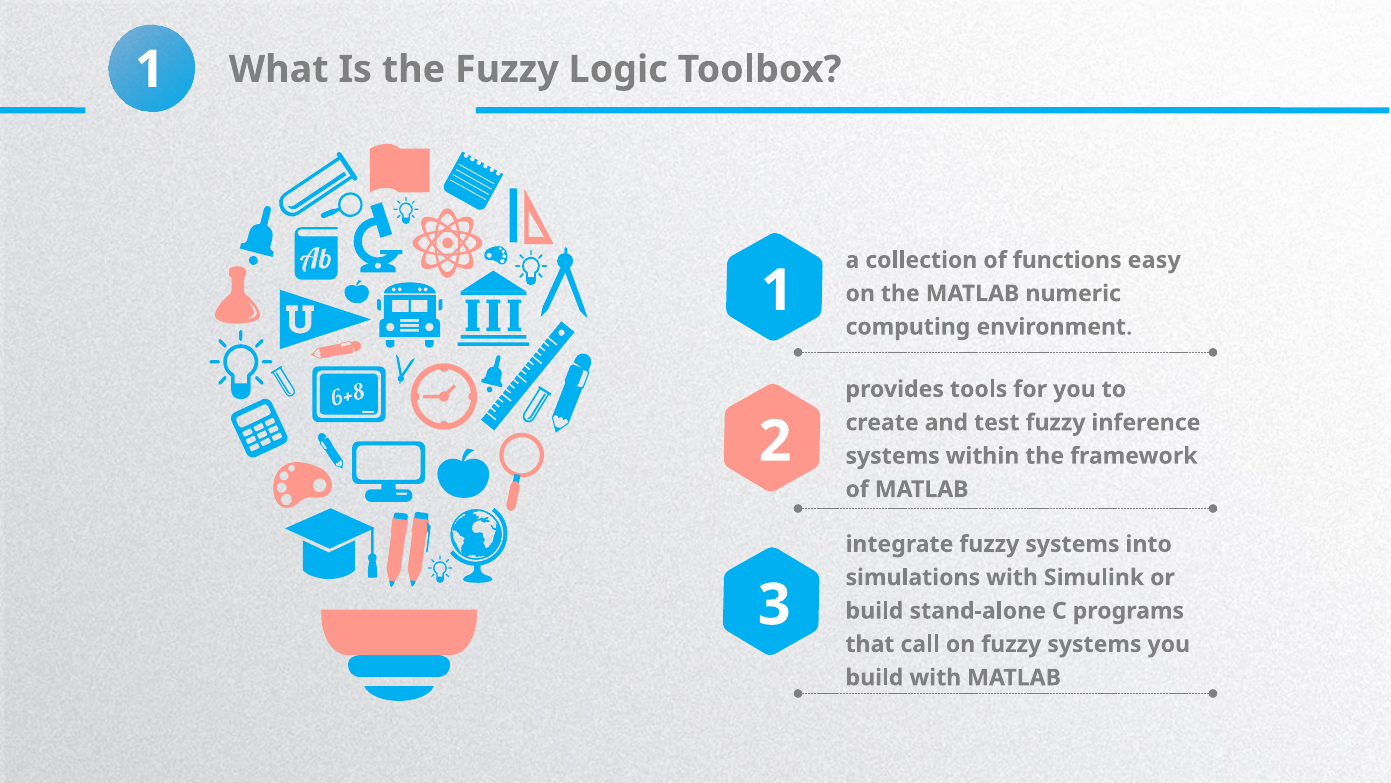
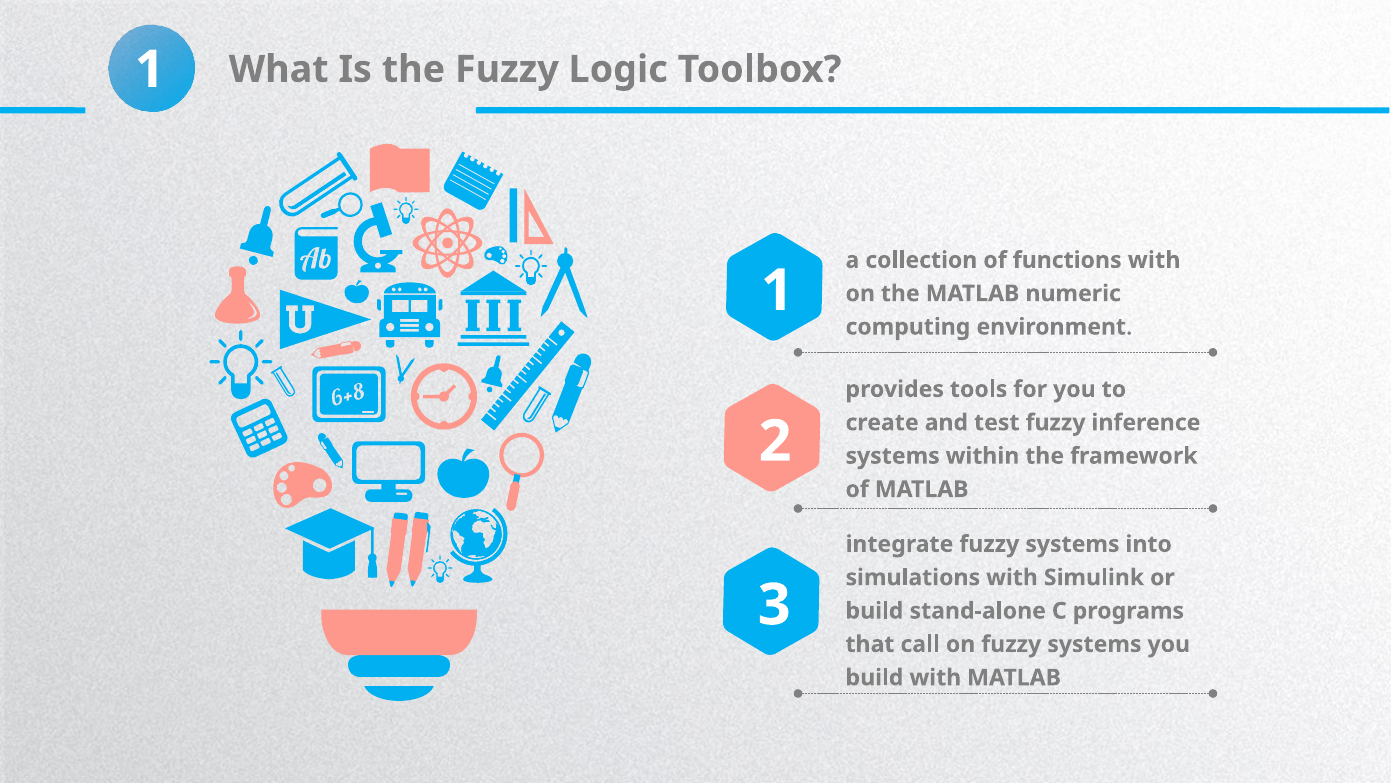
functions easy: easy -> with
